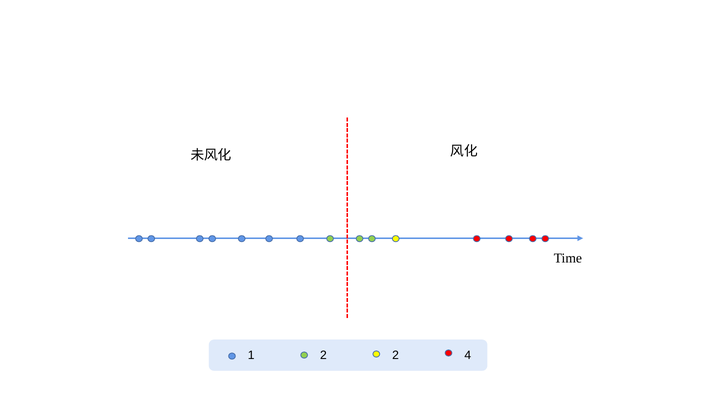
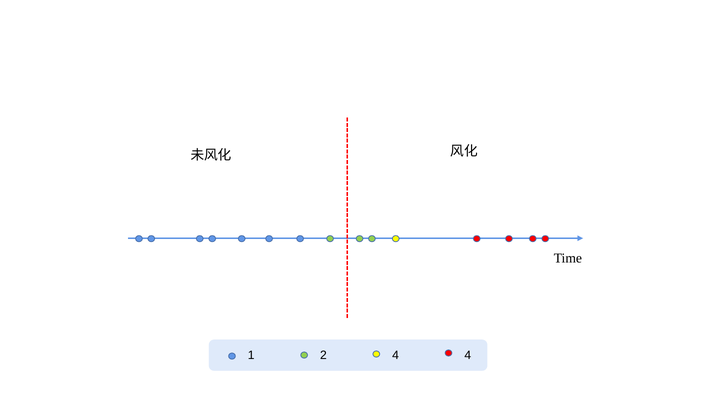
2 2: 2 -> 4
